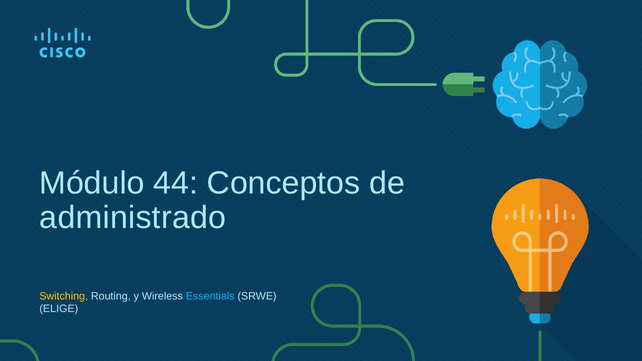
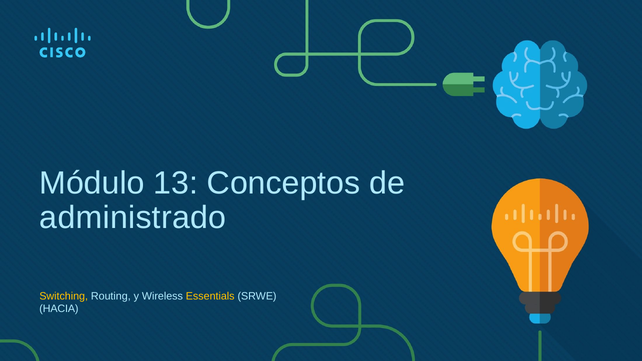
44: 44 -> 13
Essentials colour: light blue -> yellow
ELIGE: ELIGE -> HACIA
